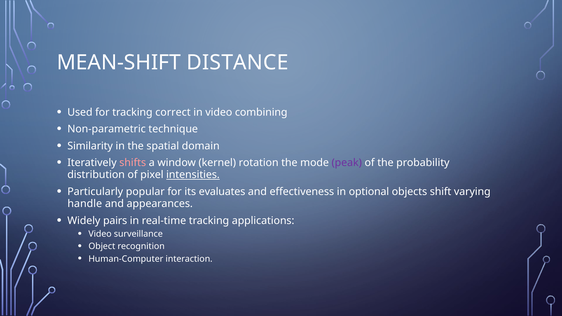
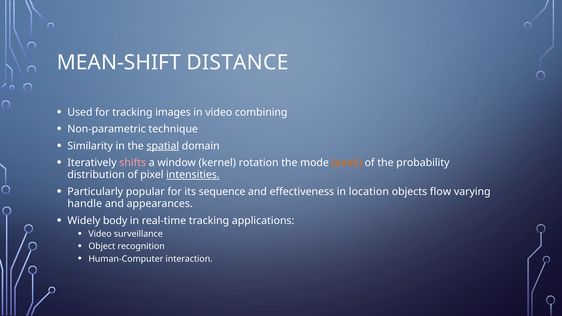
correct: correct -> images
spatial underline: none -> present
peak colour: purple -> orange
evaluates: evaluates -> sequence
optional: optional -> location
shift: shift -> flow
pairs: pairs -> body
